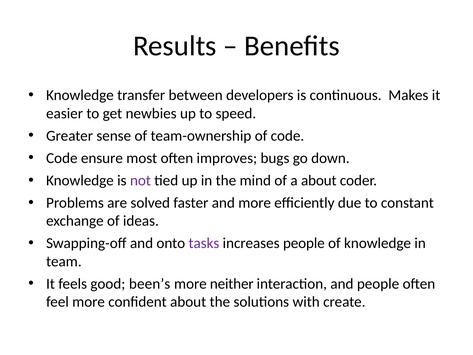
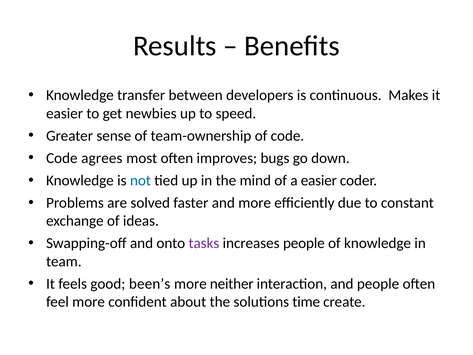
ensure: ensure -> agrees
not colour: purple -> blue
a about: about -> easier
with: with -> time
